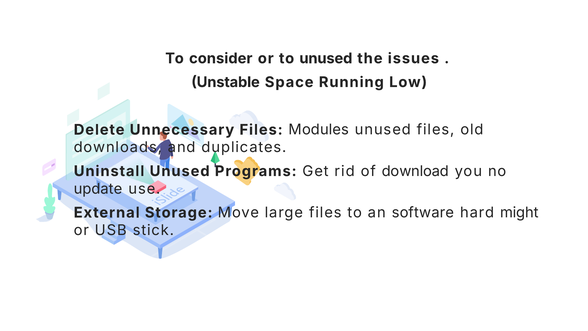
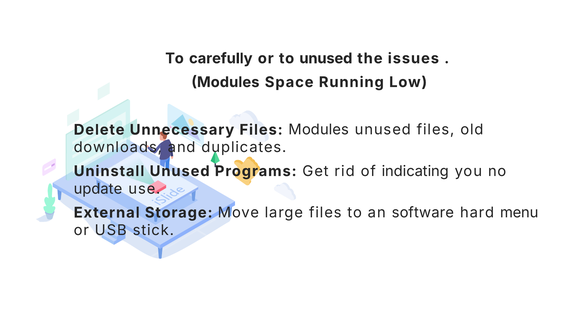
consider: consider -> carefully
Unstable at (226, 82): Unstable -> Modules
download: download -> indicating
might: might -> menu
